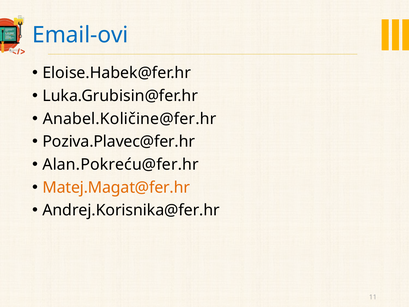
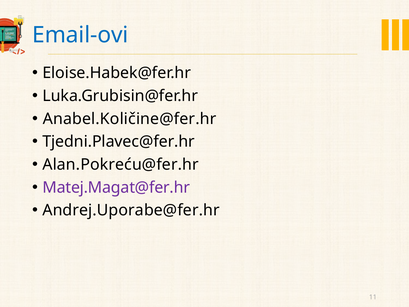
Poziva.Plavec@fer.hr: Poziva.Plavec@fer.hr -> Tjedni.Plavec@fer.hr
Matej.Magat@fer.hr colour: orange -> purple
Andrej.Korisnika@fer.hr: Andrej.Korisnika@fer.hr -> Andrej.Uporabe@fer.hr
